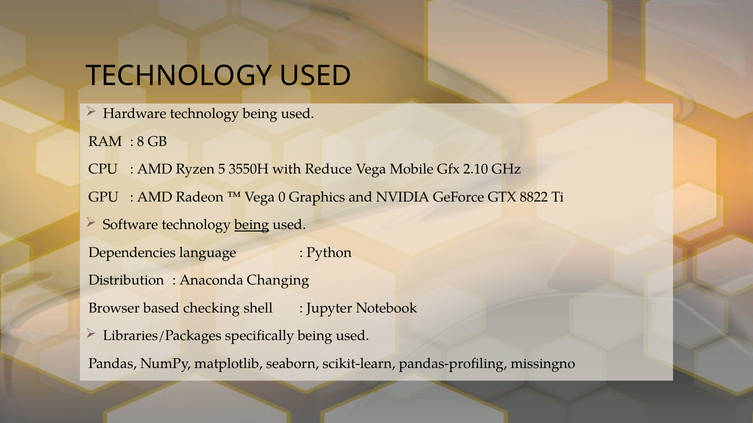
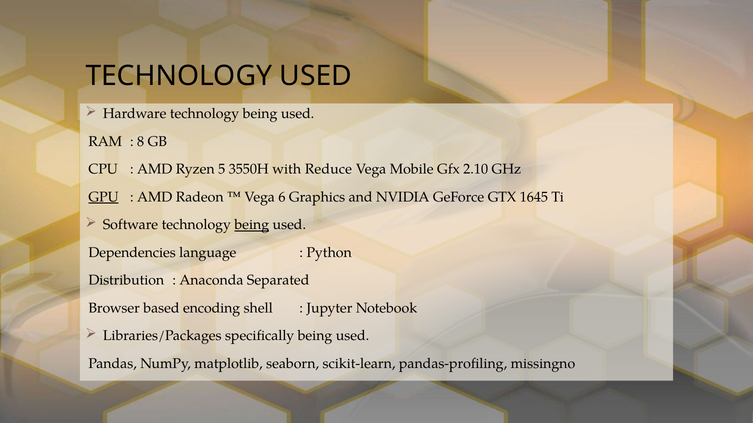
GPU underline: none -> present
0: 0 -> 6
8822: 8822 -> 1645
Changing: Changing -> Separated
checking: checking -> encoding
